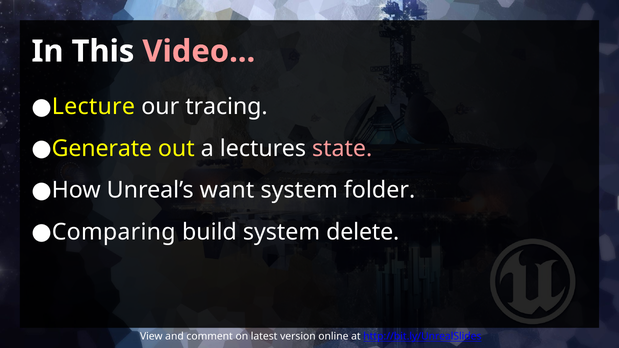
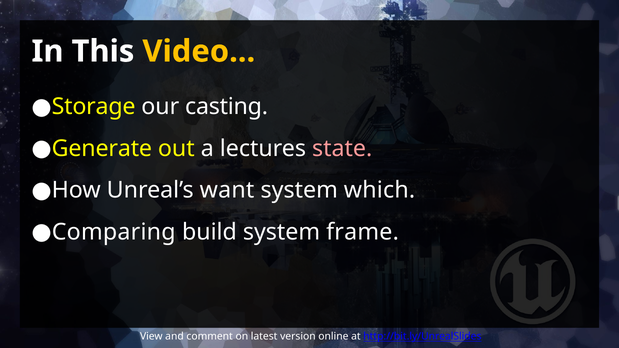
Video colour: pink -> yellow
Lecture: Lecture -> Storage
tracing: tracing -> casting
folder: folder -> which
delete: delete -> frame
